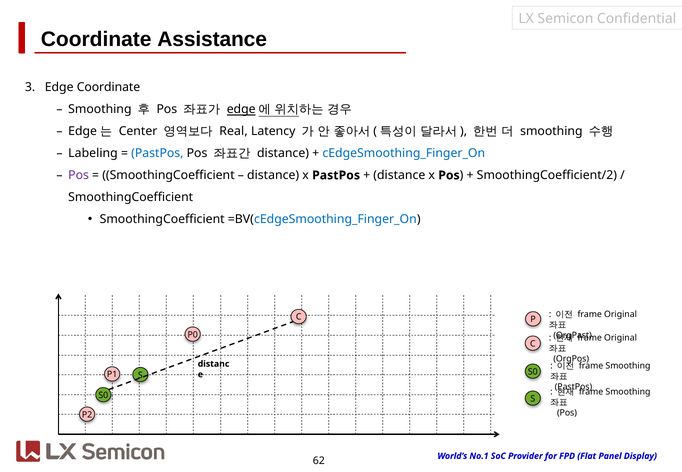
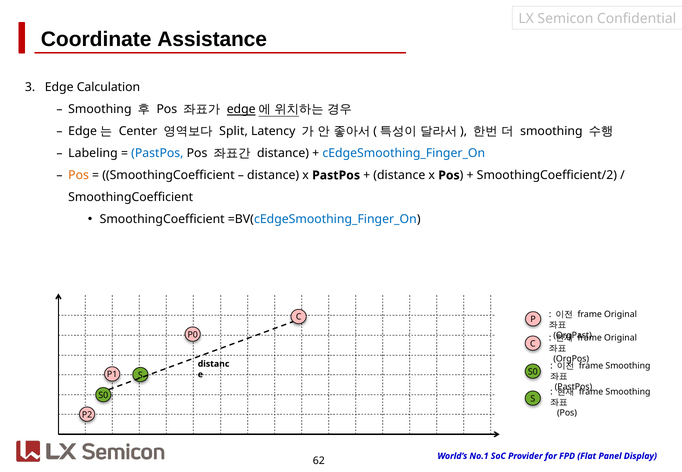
Edge Coordinate: Coordinate -> Calculation
Real: Real -> Split
Pos at (79, 175) colour: purple -> orange
